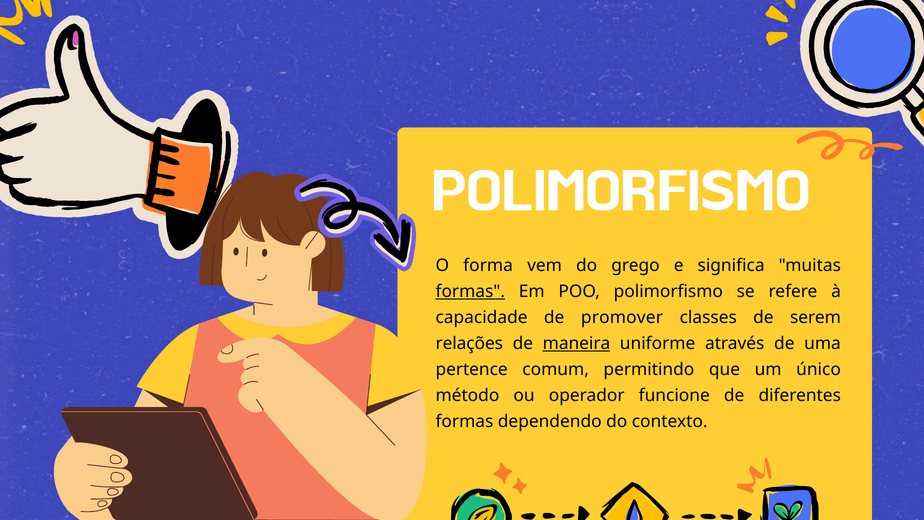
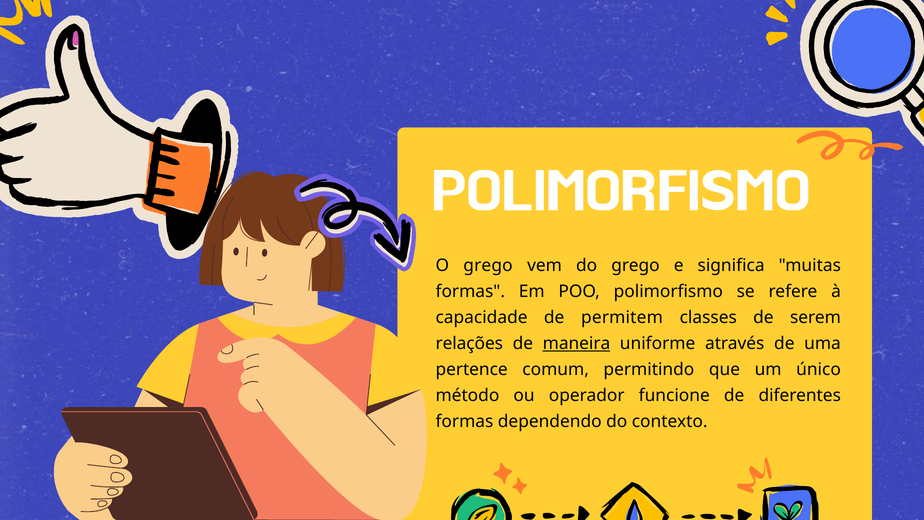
O forma: forma -> grego
formas at (470, 291) underline: present -> none
promover: promover -> permitem
